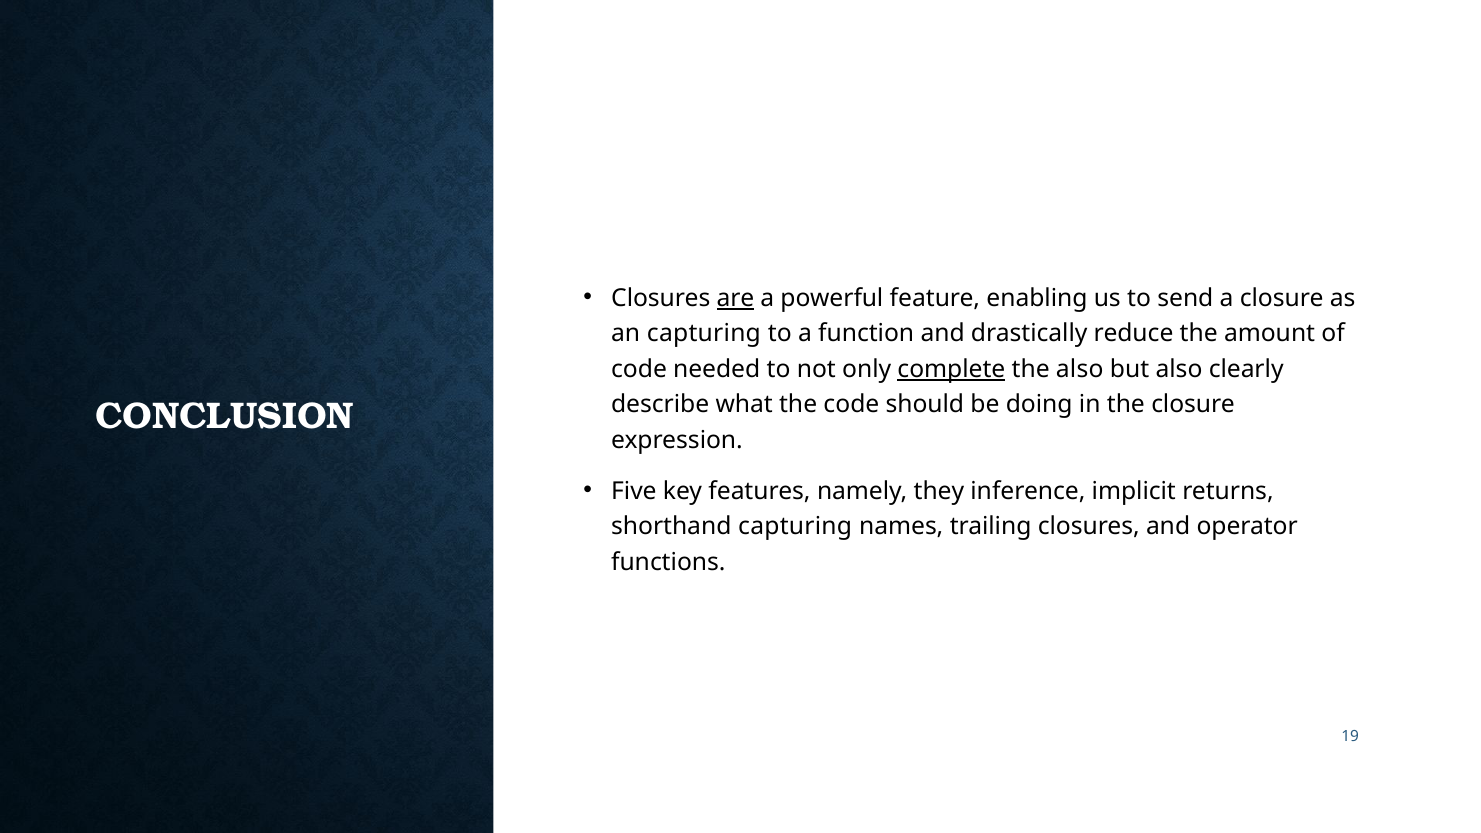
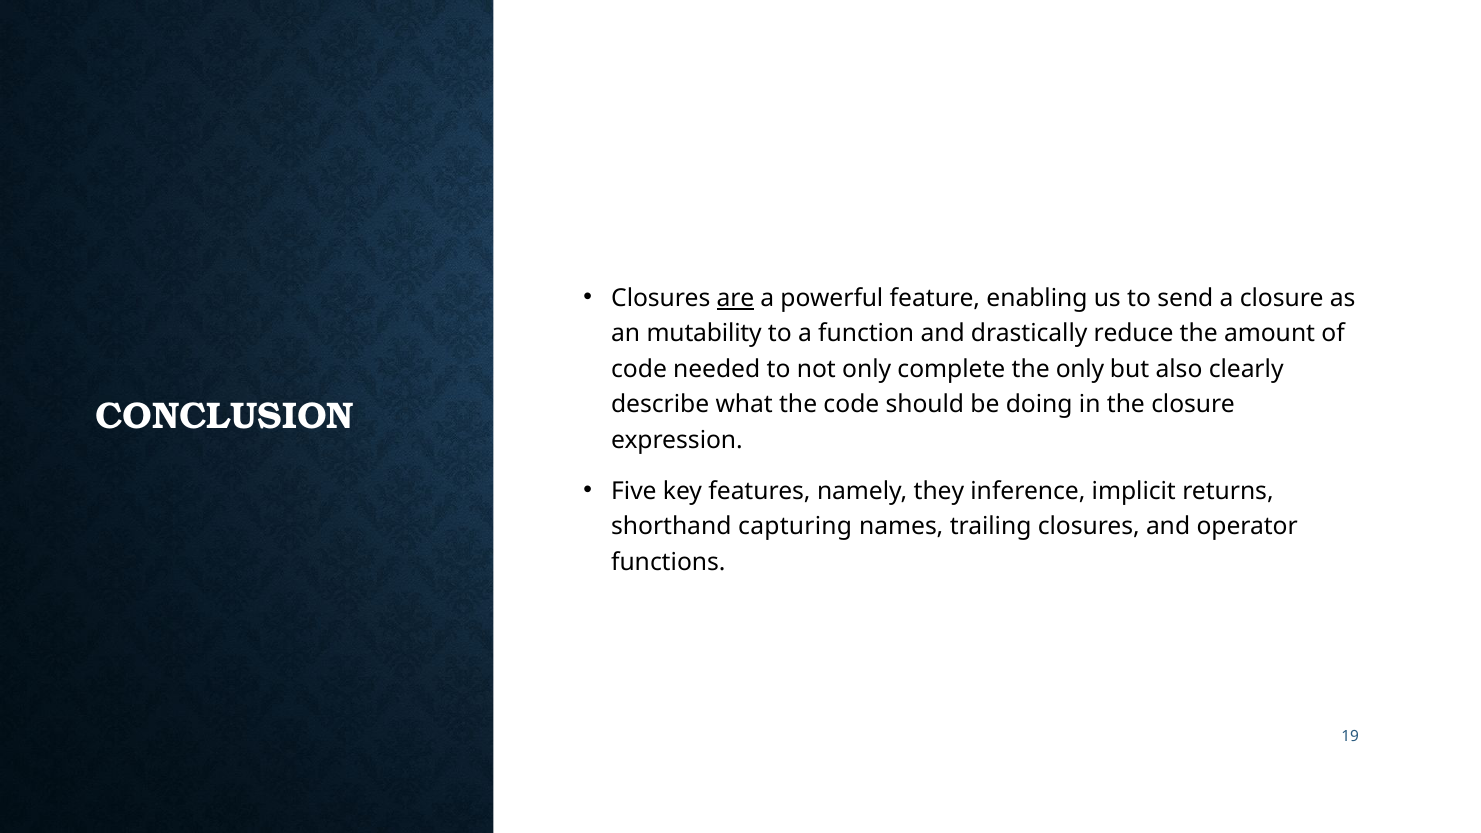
an capturing: capturing -> mutability
complete underline: present -> none
the also: also -> only
